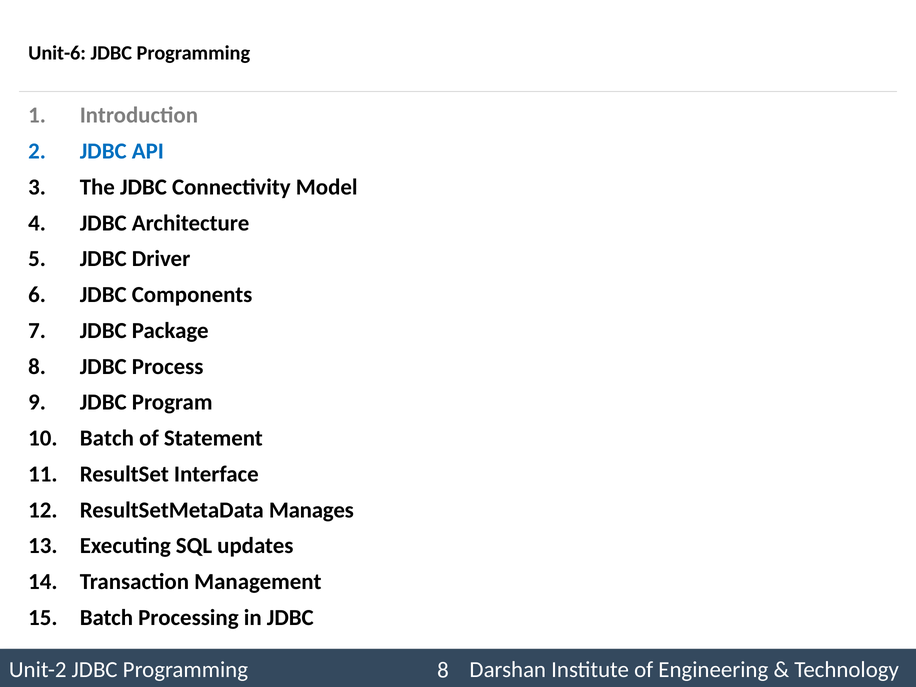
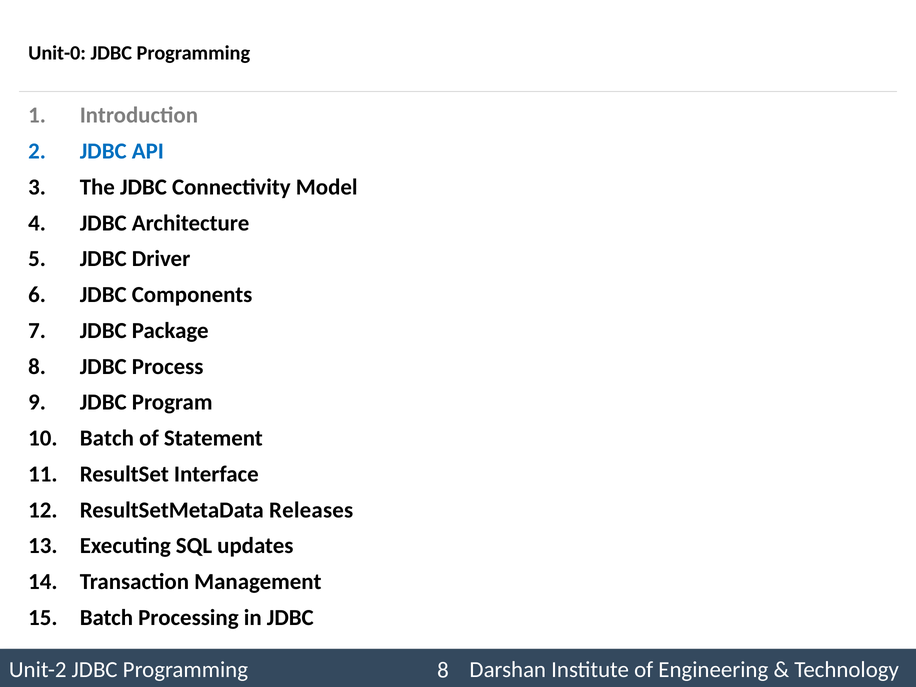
Unit-6: Unit-6 -> Unit-0
Manages: Manages -> Releases
